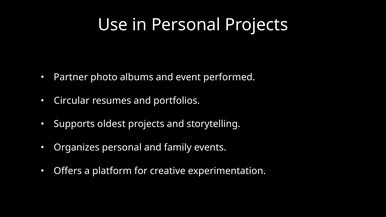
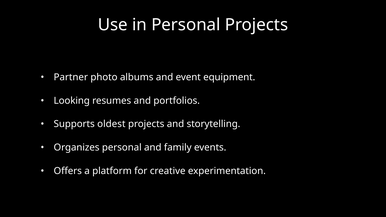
performed: performed -> equipment
Circular: Circular -> Looking
